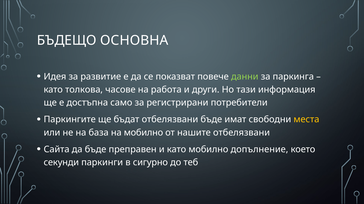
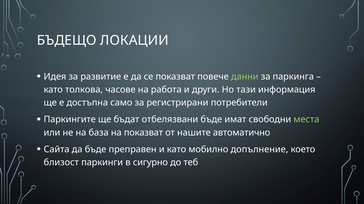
ОСНОВНА: ОСНОВНА -> ЛОКАЦИИ
места colour: yellow -> light green
на мобилно: мобилно -> показват
нашите отбелязвани: отбелязвани -> автоматично
секунди: секунди -> близост
